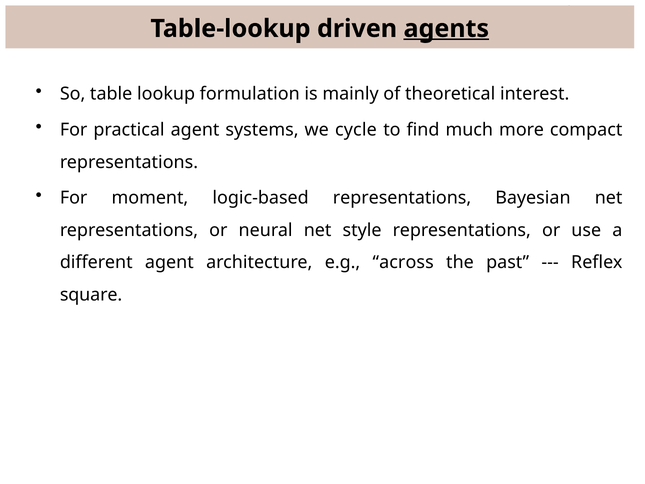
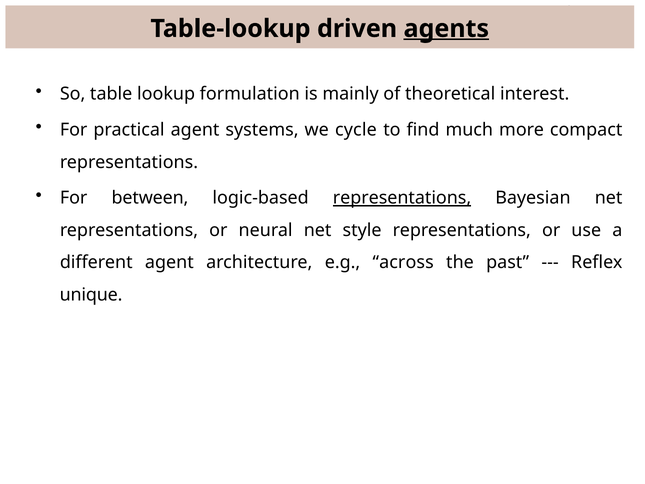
moment: moment -> between
representations at (402, 198) underline: none -> present
square: square -> unique
